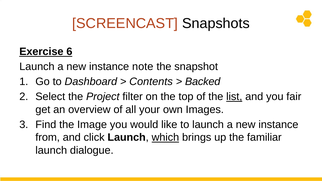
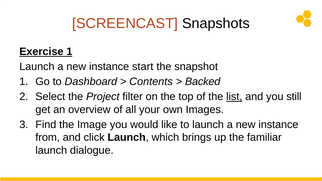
Exercise 6: 6 -> 1
note: note -> start
fair: fair -> still
which underline: present -> none
